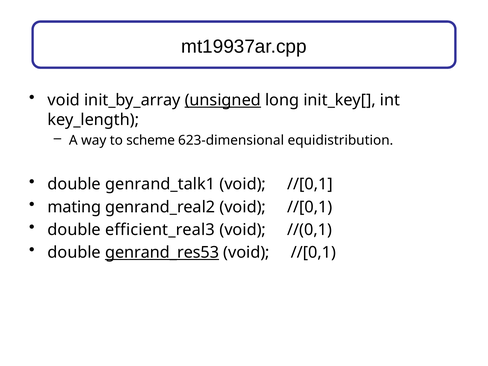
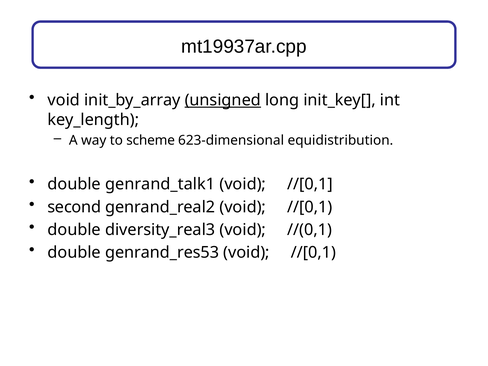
mating: mating -> second
efficient_real3: efficient_real3 -> diversity_real3
genrand_res53 underline: present -> none
